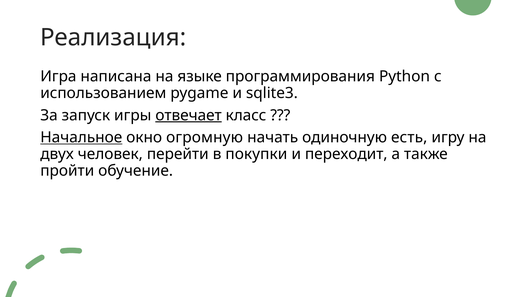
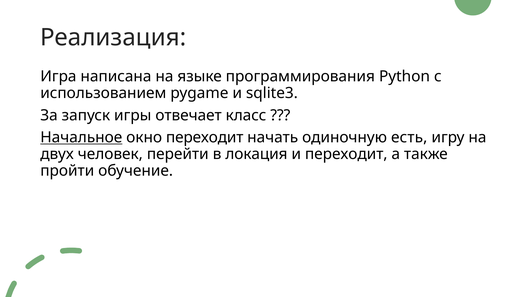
отвечает underline: present -> none
окно огромную: огромную -> переходит
покупки: покупки -> локация
